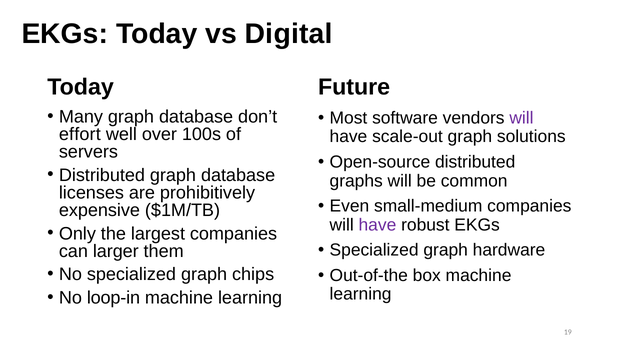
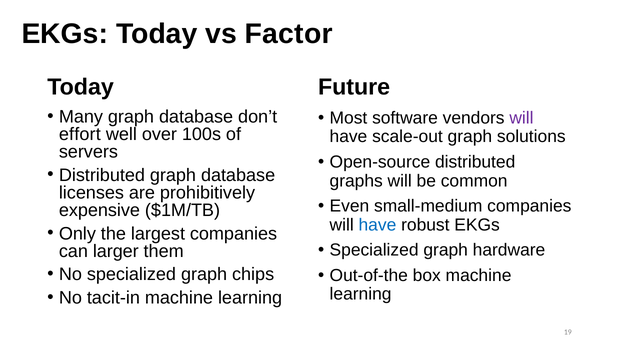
Digital: Digital -> Factor
have at (377, 225) colour: purple -> blue
loop-in: loop-in -> tacit-in
